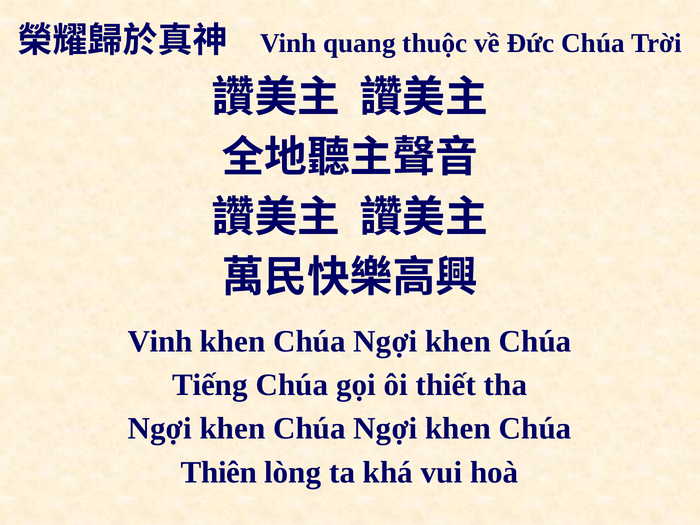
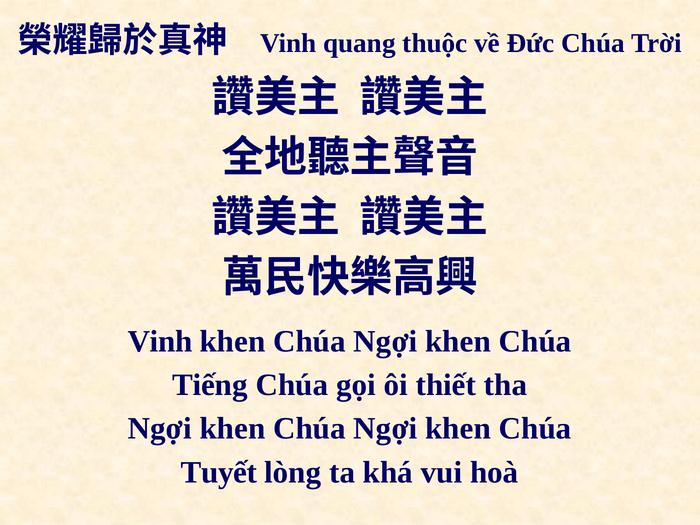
Thiên: Thiên -> Tuyết
